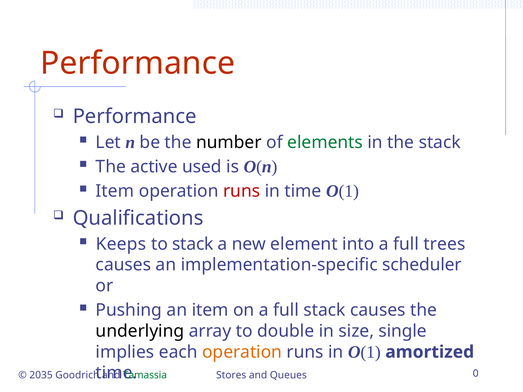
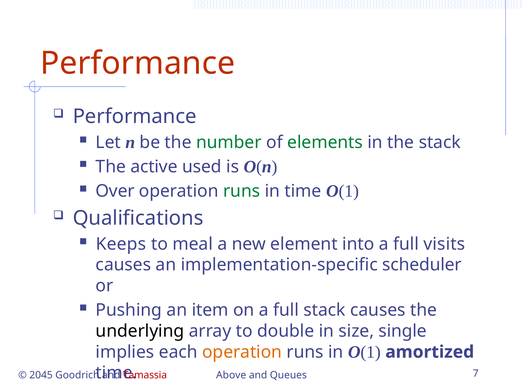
number colour: black -> green
Item at (115, 191): Item -> Over
runs at (242, 191) colour: red -> green
to stack: stack -> meal
trees: trees -> visits
2035: 2035 -> 2045
Tamassia colour: green -> red
Stores: Stores -> Above
0: 0 -> 7
